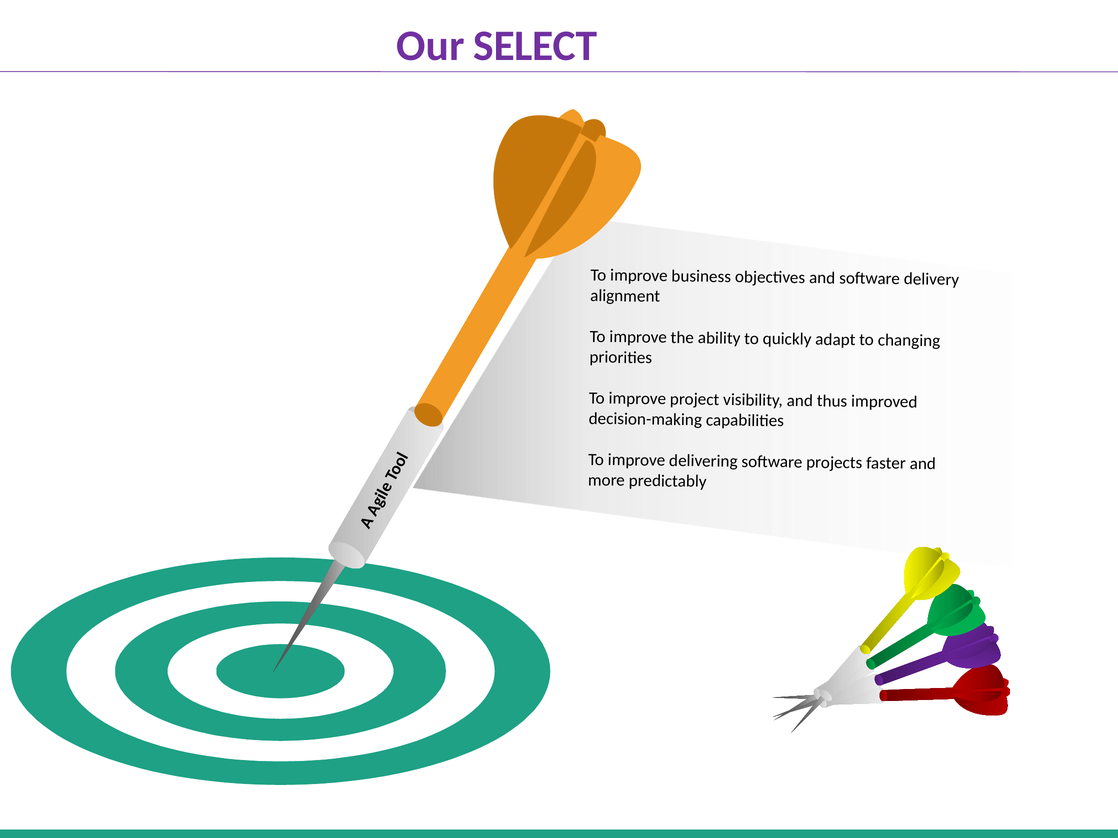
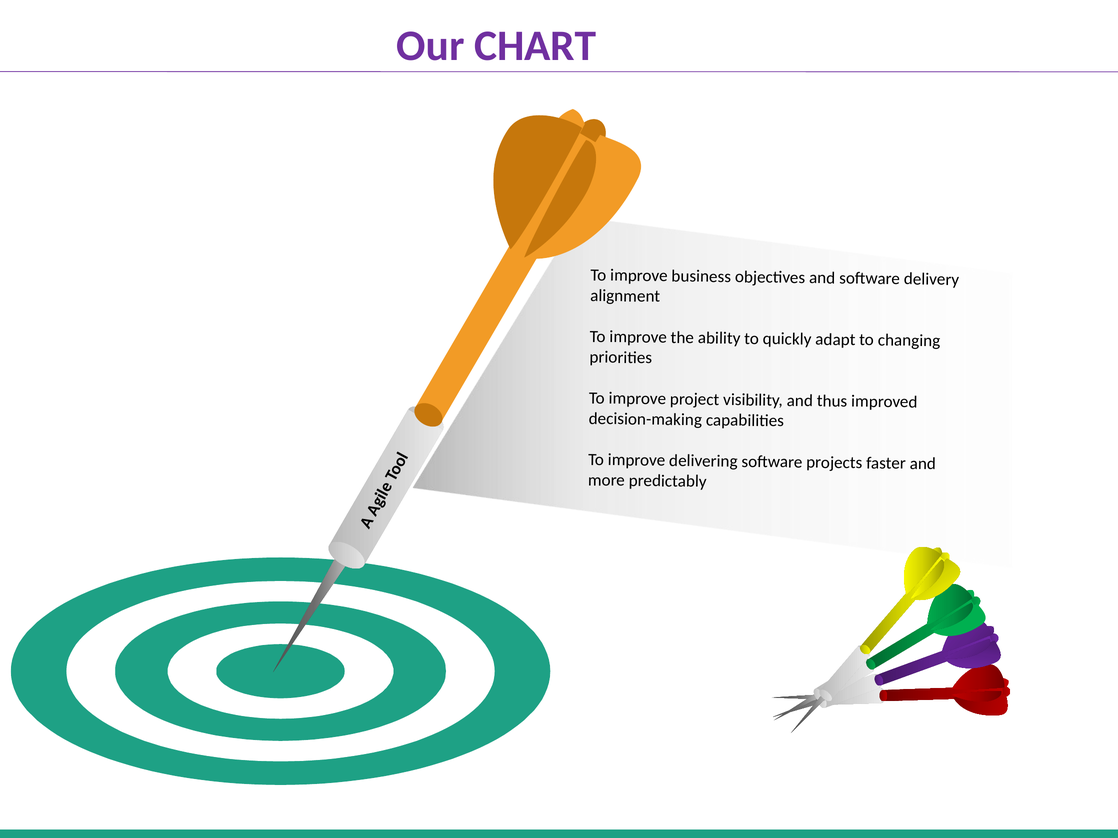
SELECT: SELECT -> CHART
